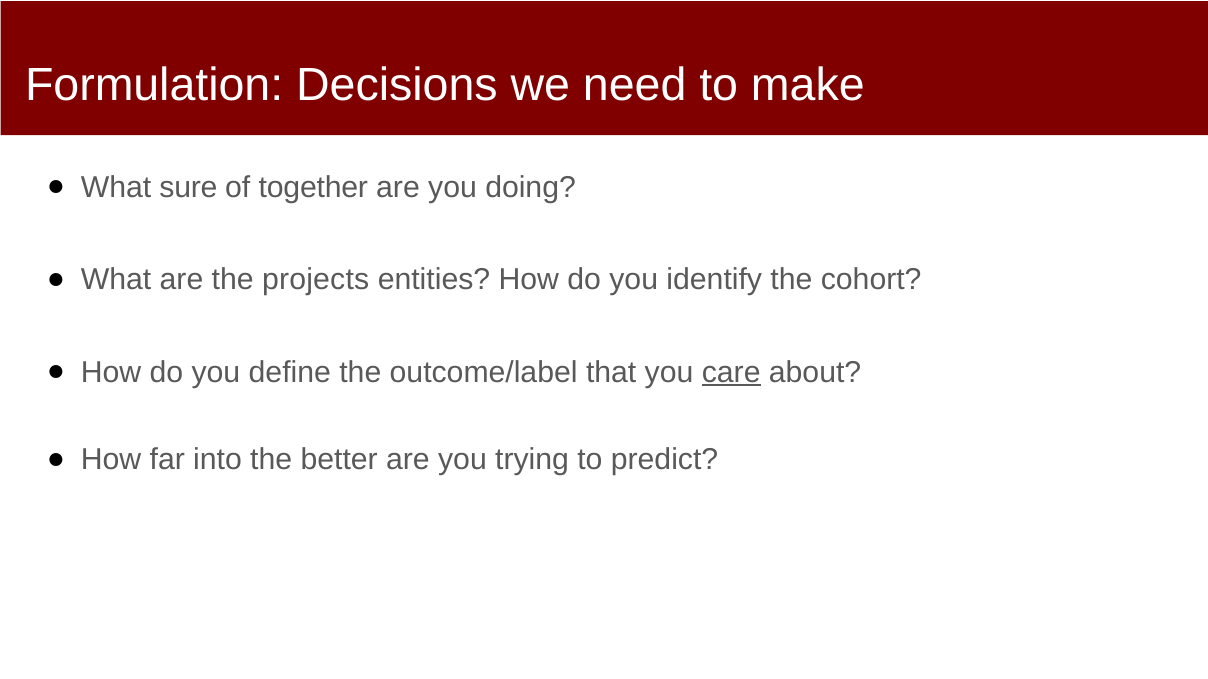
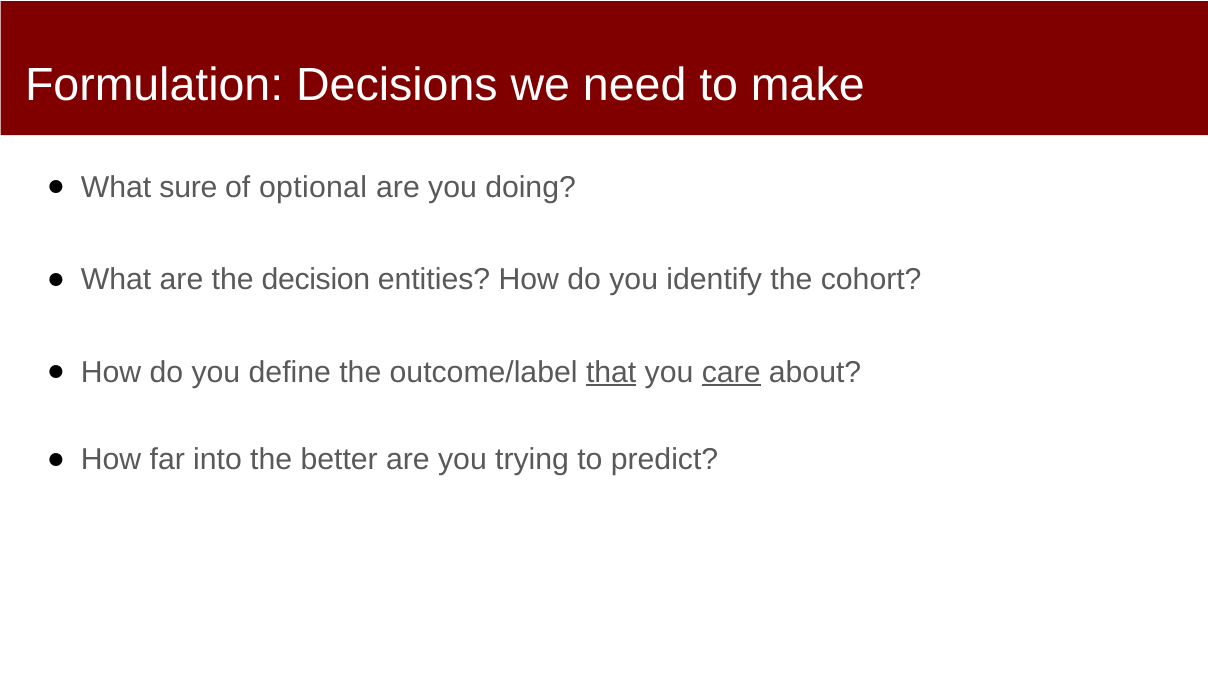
together: together -> optional
projects: projects -> decision
that underline: none -> present
